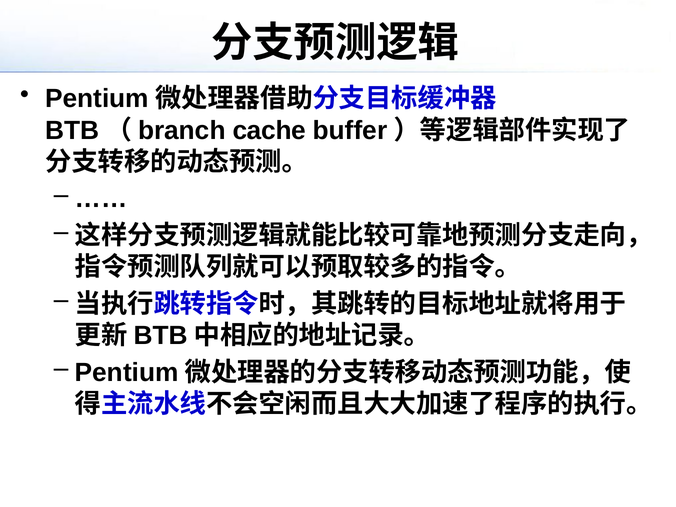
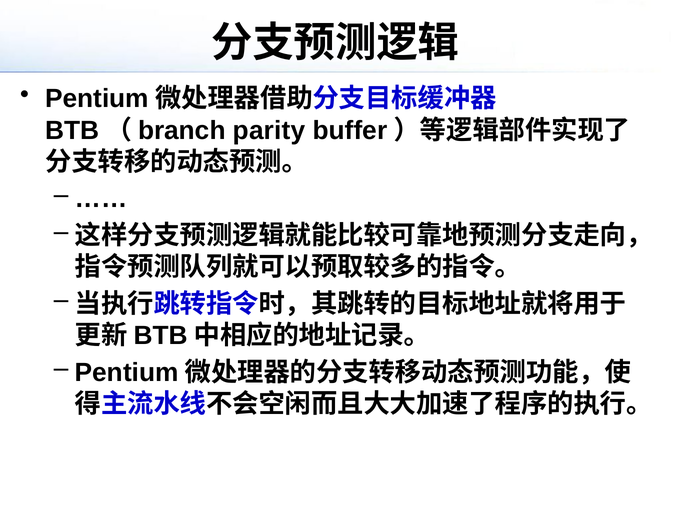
cache: cache -> parity
